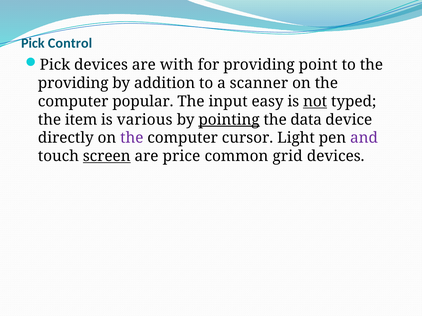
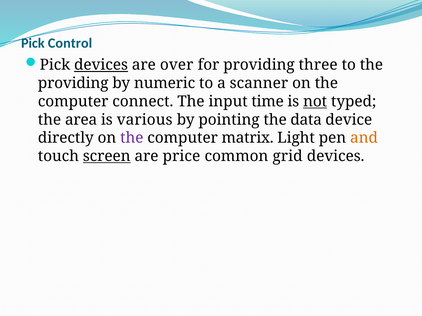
devices at (101, 65) underline: none -> present
with: with -> over
point: point -> three
addition: addition -> numeric
popular: popular -> connect
easy: easy -> time
item: item -> area
pointing underline: present -> none
cursor: cursor -> matrix
and colour: purple -> orange
